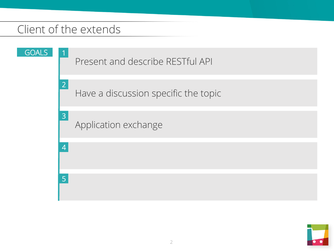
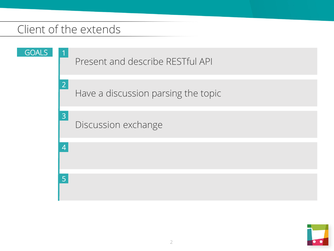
specific: specific -> parsing
Application at (98, 125): Application -> Discussion
